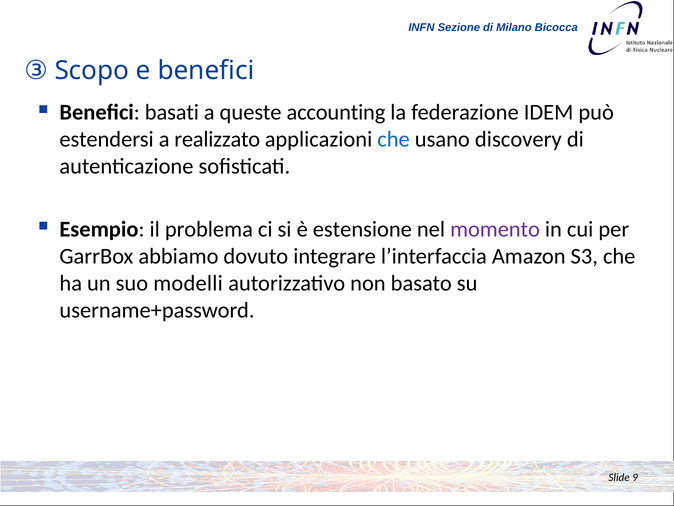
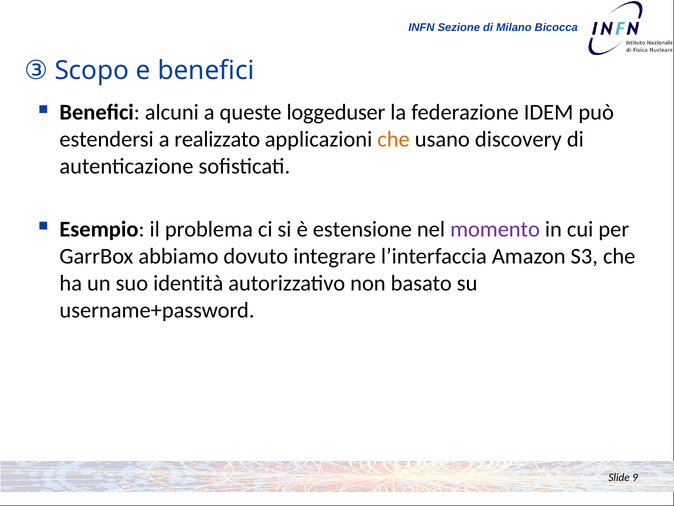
basati: basati -> alcuni
accounting: accounting -> loggeduser
che at (394, 139) colour: blue -> orange
modelli: modelli -> identità
